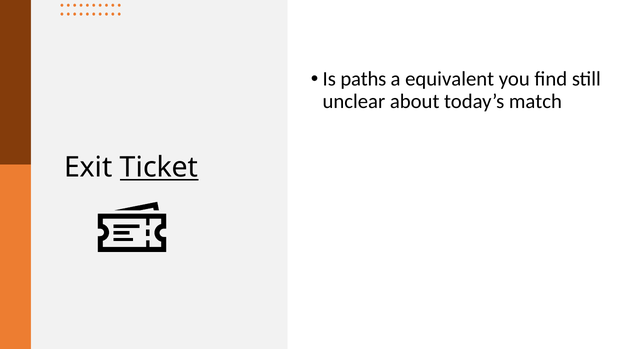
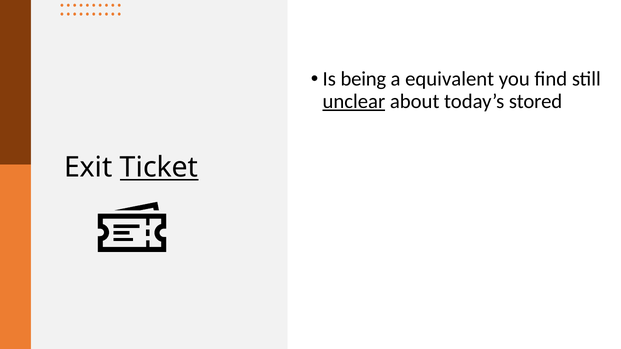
paths: paths -> being
unclear underline: none -> present
match: match -> stored
